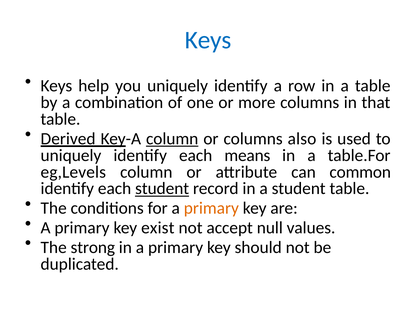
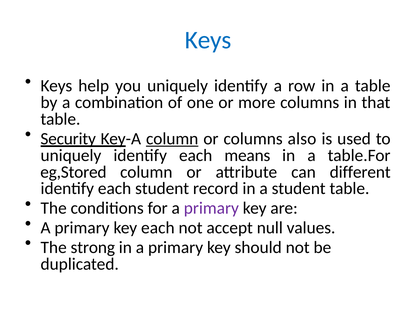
Derived: Derived -> Security
eg,Levels: eg,Levels -> eg,Stored
common: common -> different
student at (162, 189) underline: present -> none
primary at (211, 208) colour: orange -> purple
key exist: exist -> each
